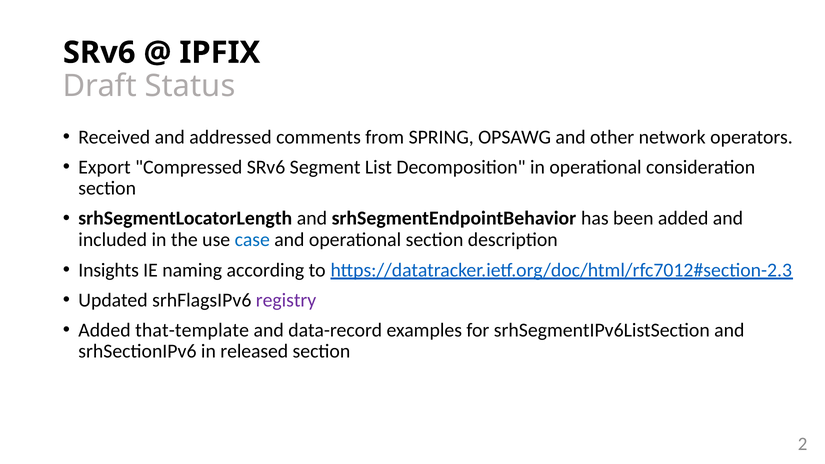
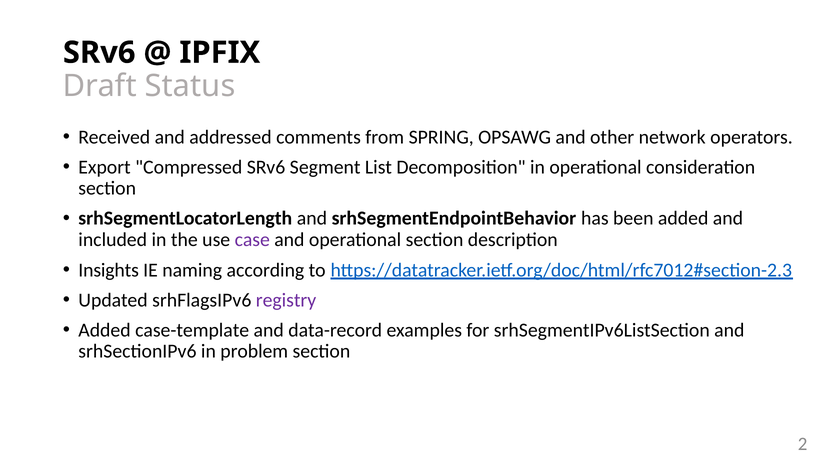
case colour: blue -> purple
that-template: that-template -> case-template
released: released -> problem
